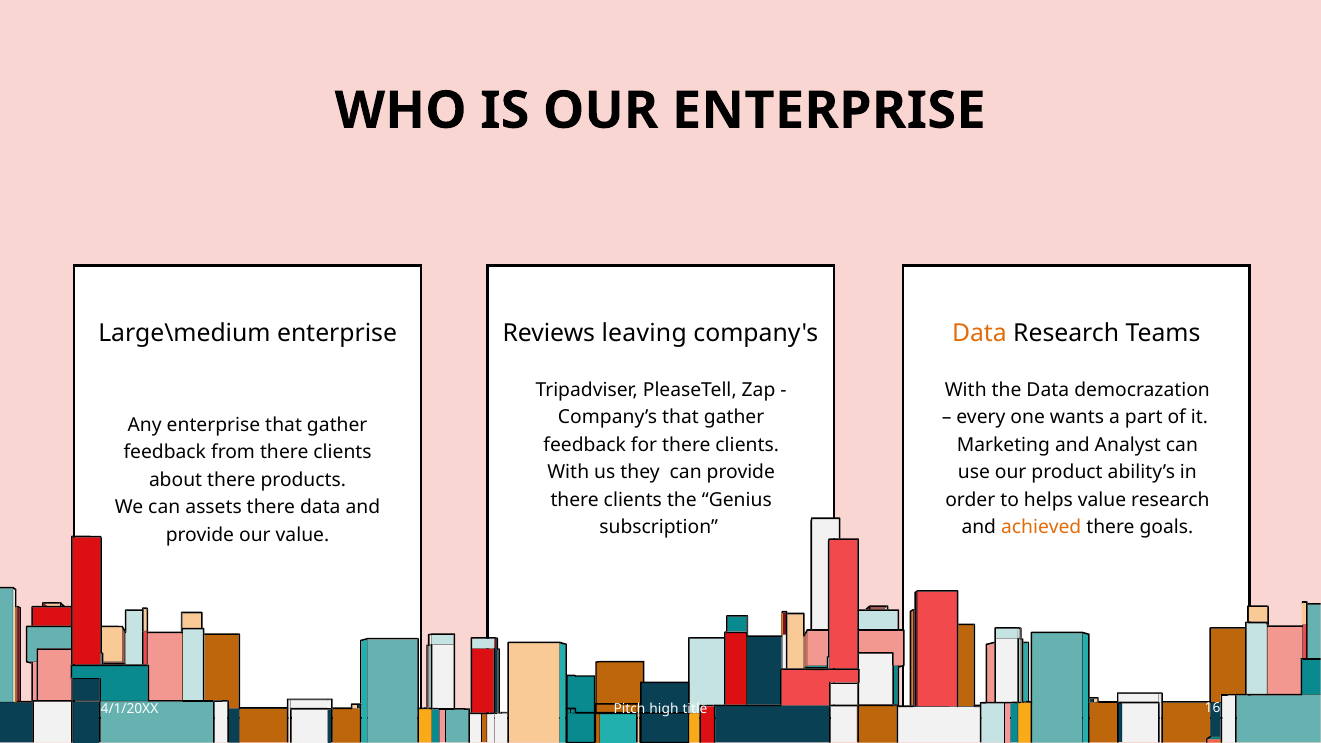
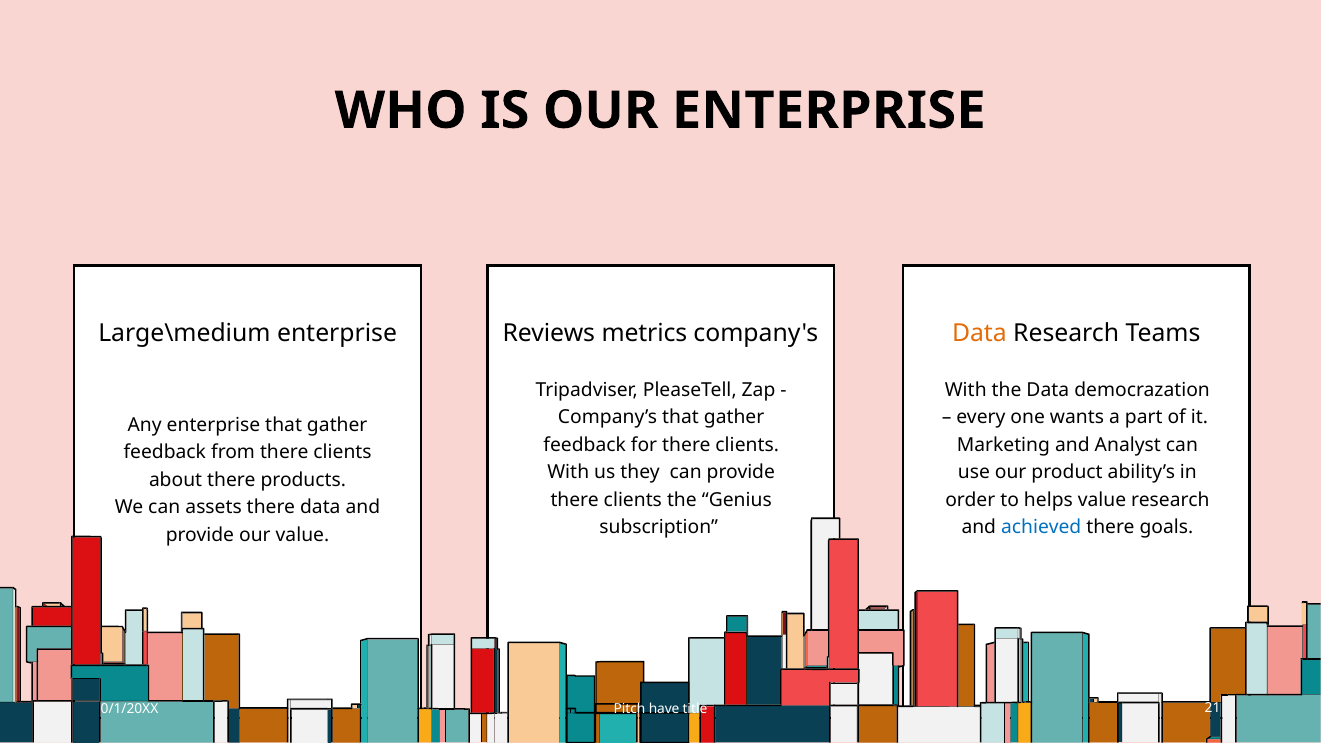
leaving: leaving -> metrics
achieved colour: orange -> blue
4/1/20XX: 4/1/20XX -> 0/1/20XX
high: high -> have
16: 16 -> 21
